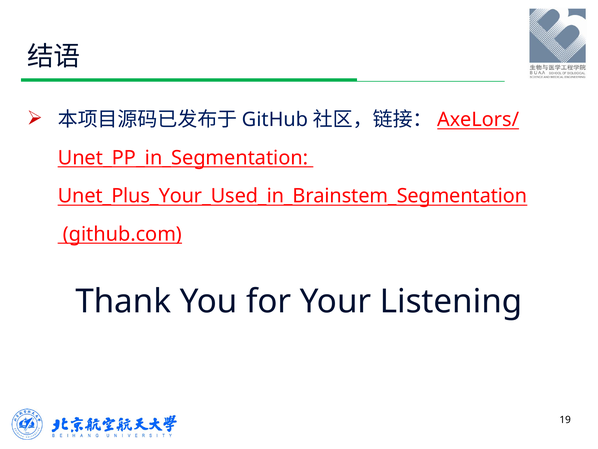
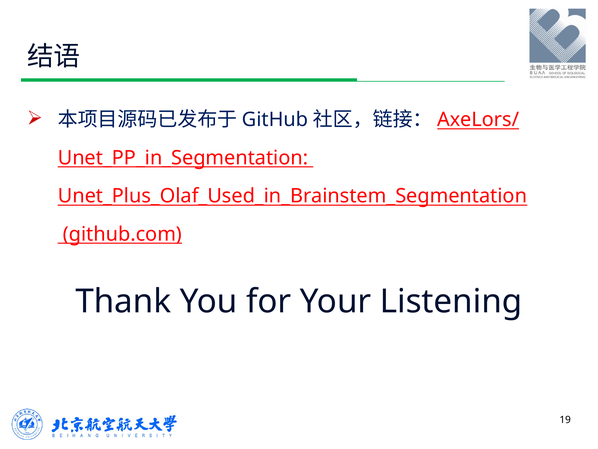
Unet_Plus_Your_Used_in_Brainstem_Segmentation: Unet_Plus_Your_Used_in_Brainstem_Segmentation -> Unet_Plus_Olaf_Used_in_Brainstem_Segmentation
